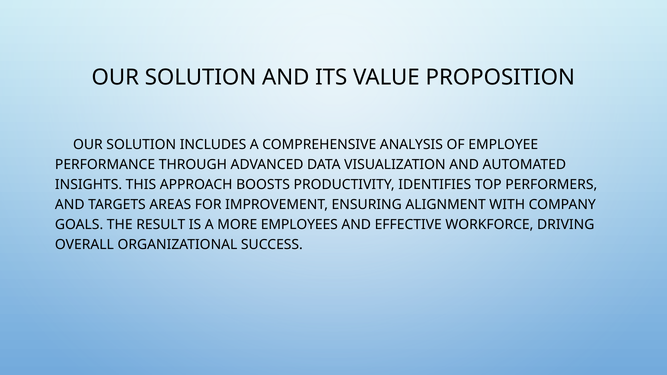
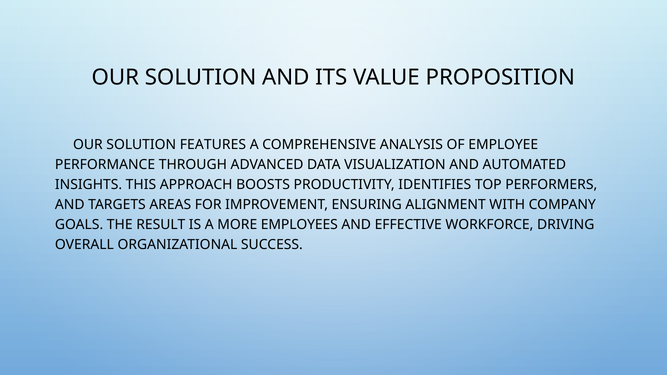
INCLUDES: INCLUDES -> FEATURES
